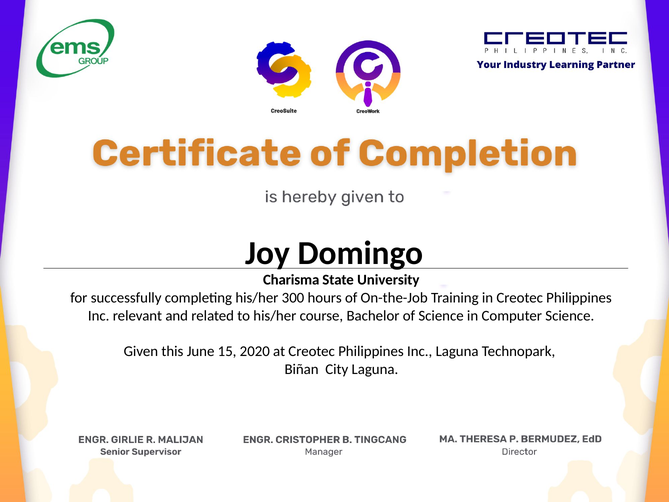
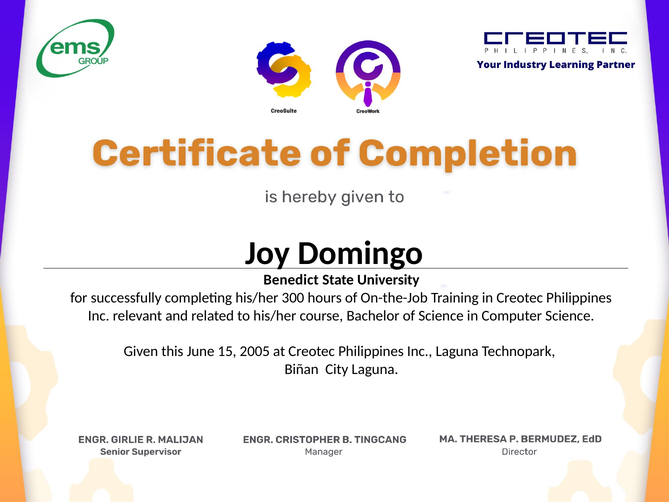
Charisma: Charisma -> Benedict
2020: 2020 -> 2005
